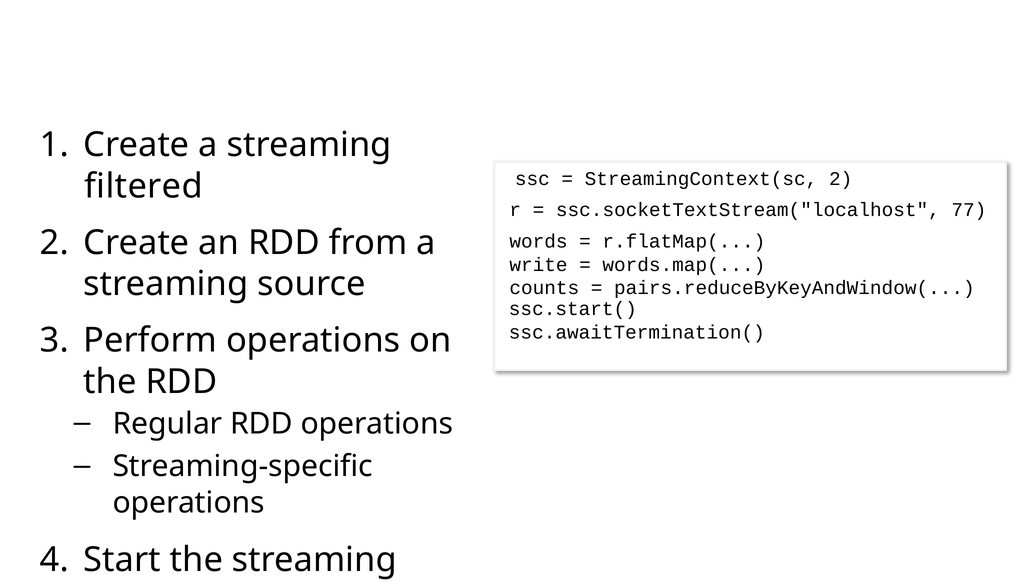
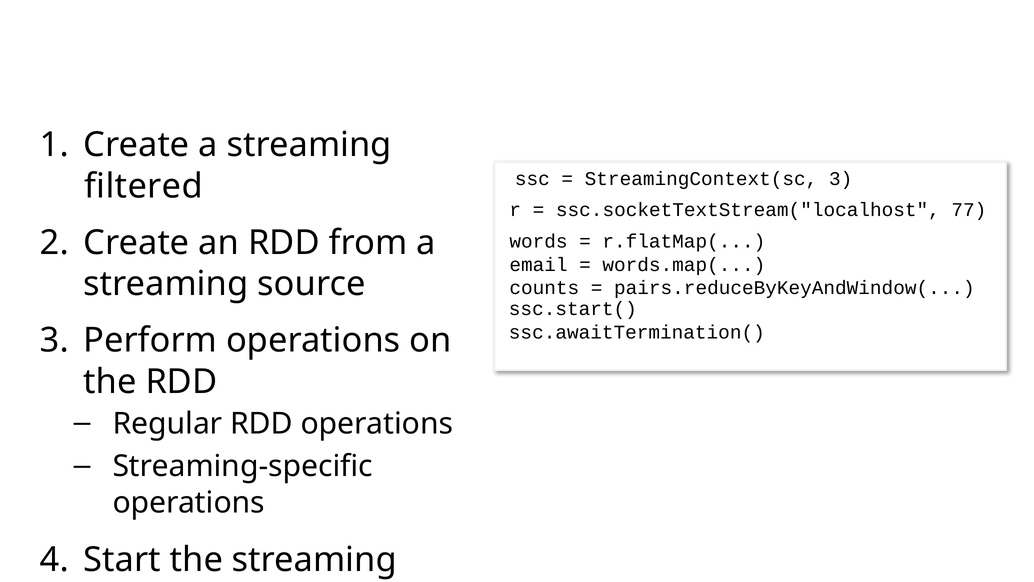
StreamingContext(sc 2: 2 -> 3
write: write -> email
